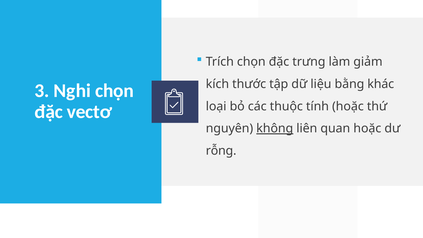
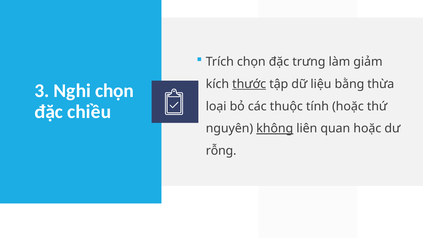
thước underline: none -> present
khác: khác -> thừa
vectơ: vectơ -> chiều
